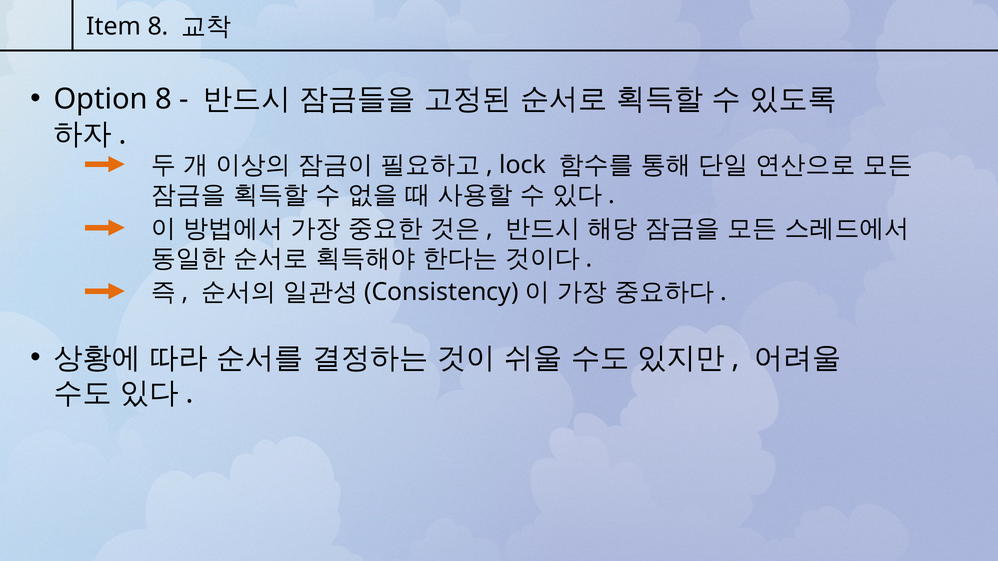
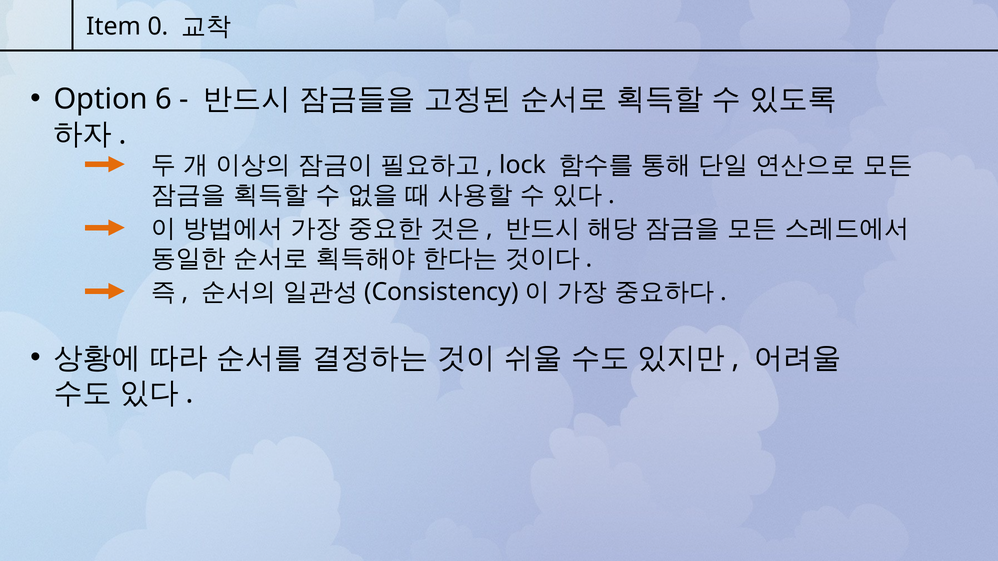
Item 8: 8 -> 0
Option 8: 8 -> 6
